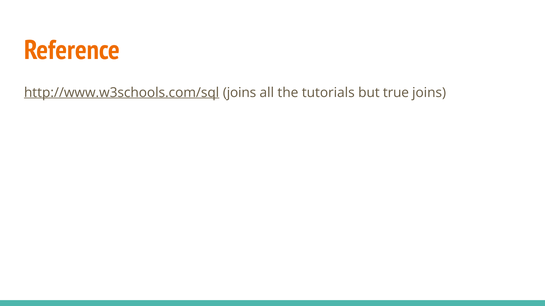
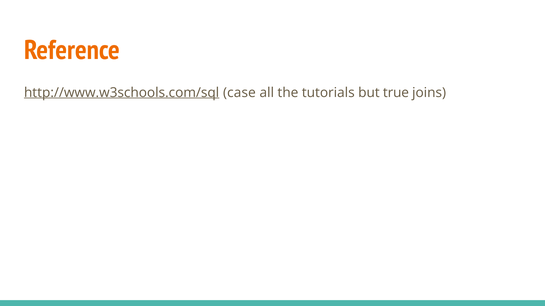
http://www.w3schools.com/sql joins: joins -> case
